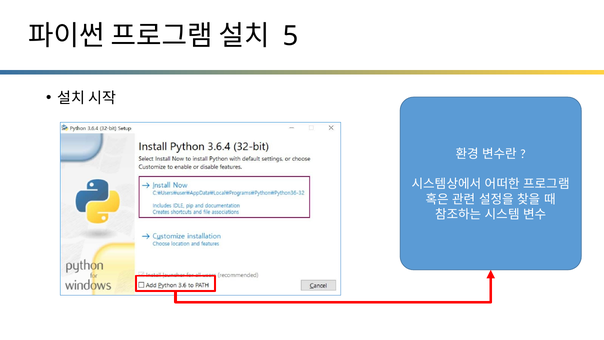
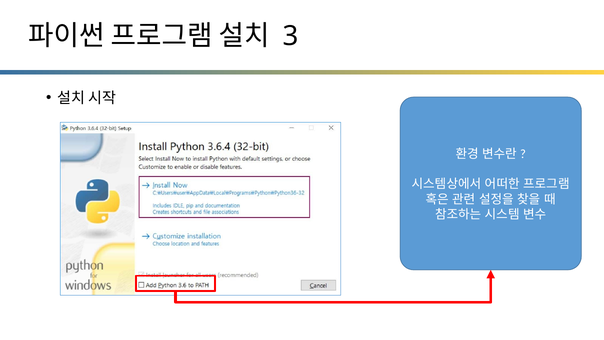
5: 5 -> 3
